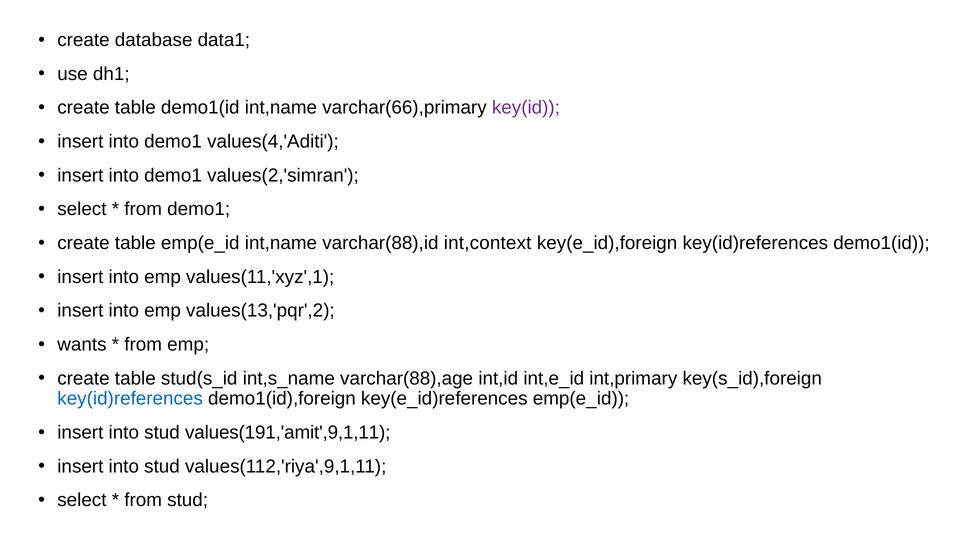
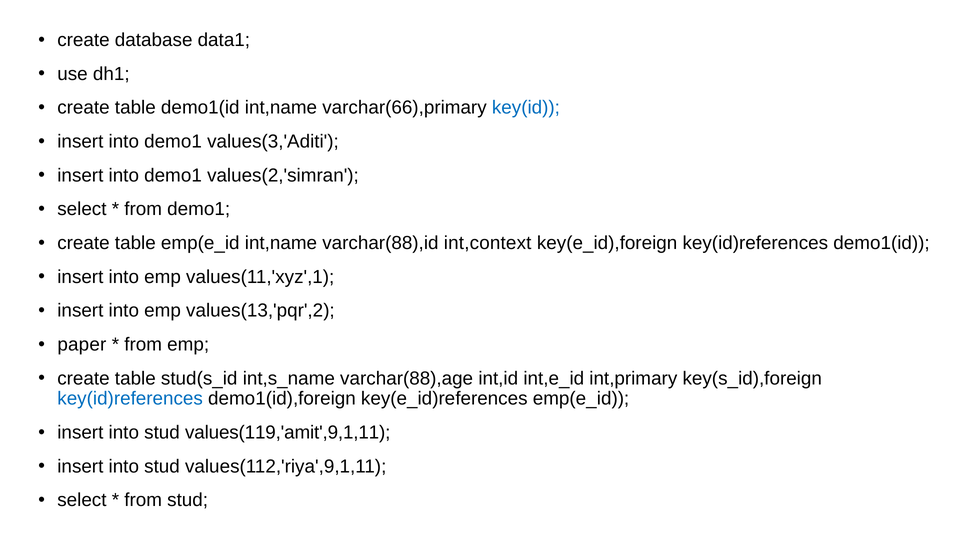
key(id colour: purple -> blue
values(4,'Aditi: values(4,'Aditi -> values(3,'Aditi
wants: wants -> paper
values(191,'amit',9,1,11: values(191,'amit',9,1,11 -> values(119,'amit',9,1,11
